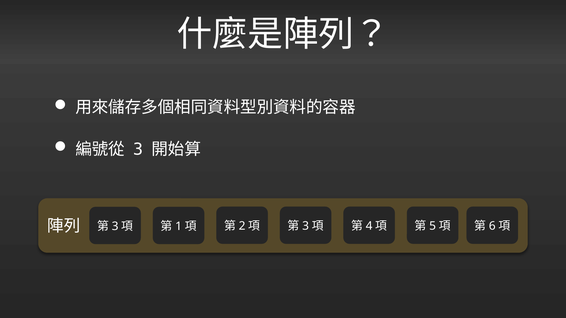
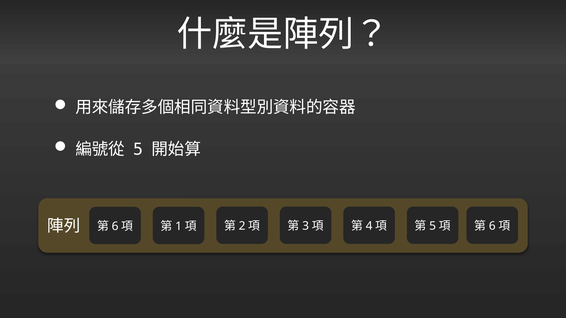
3 at (138, 149): 3 -> 5
3 at (115, 227): 3 -> 6
